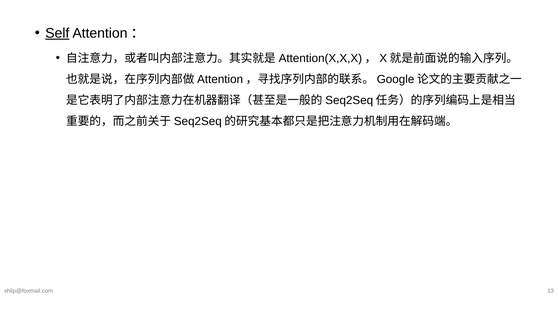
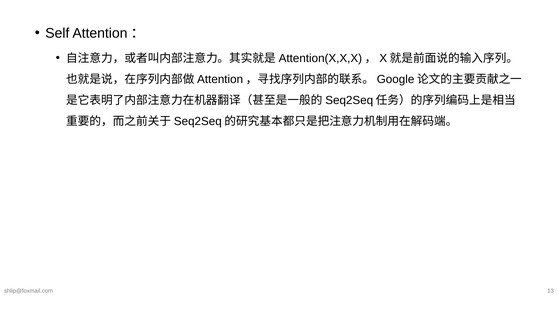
Self underline: present -> none
